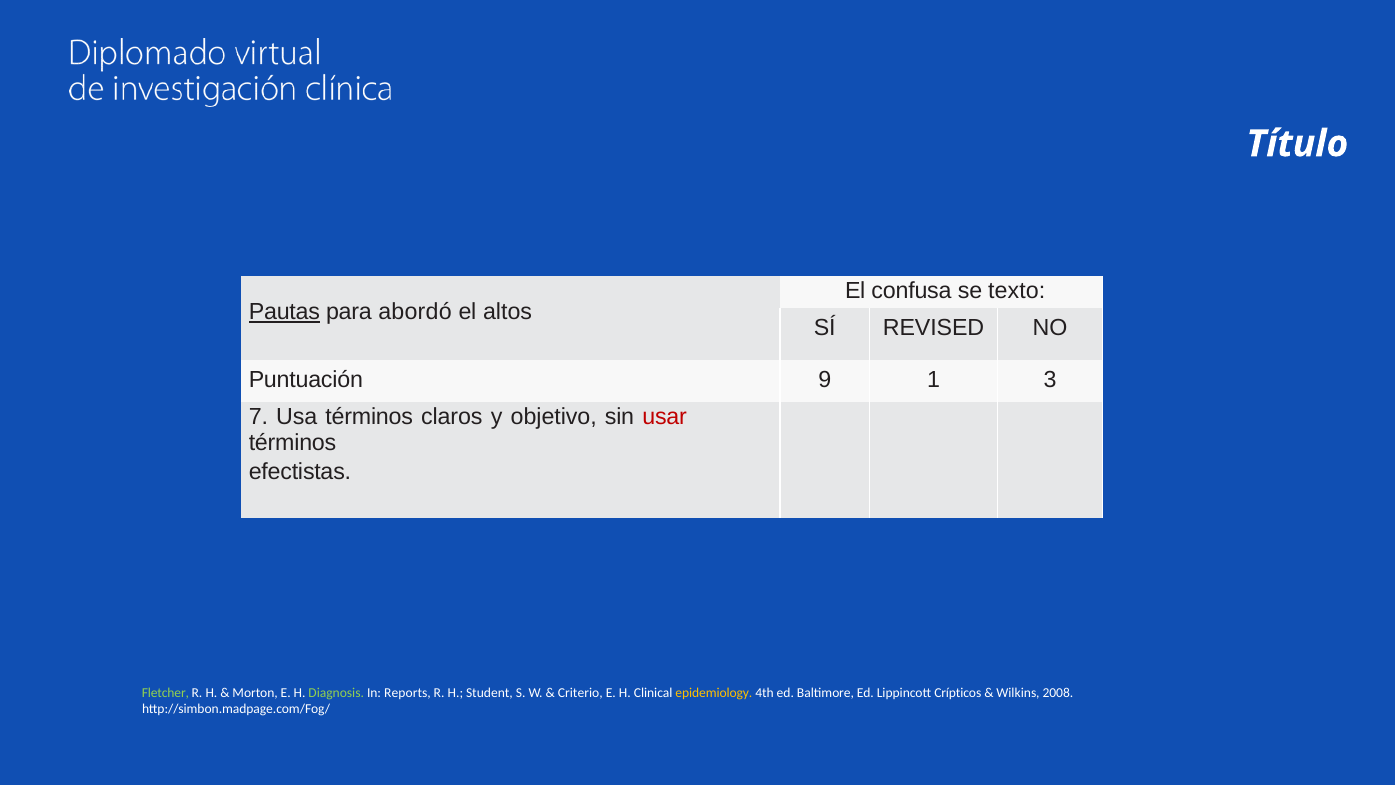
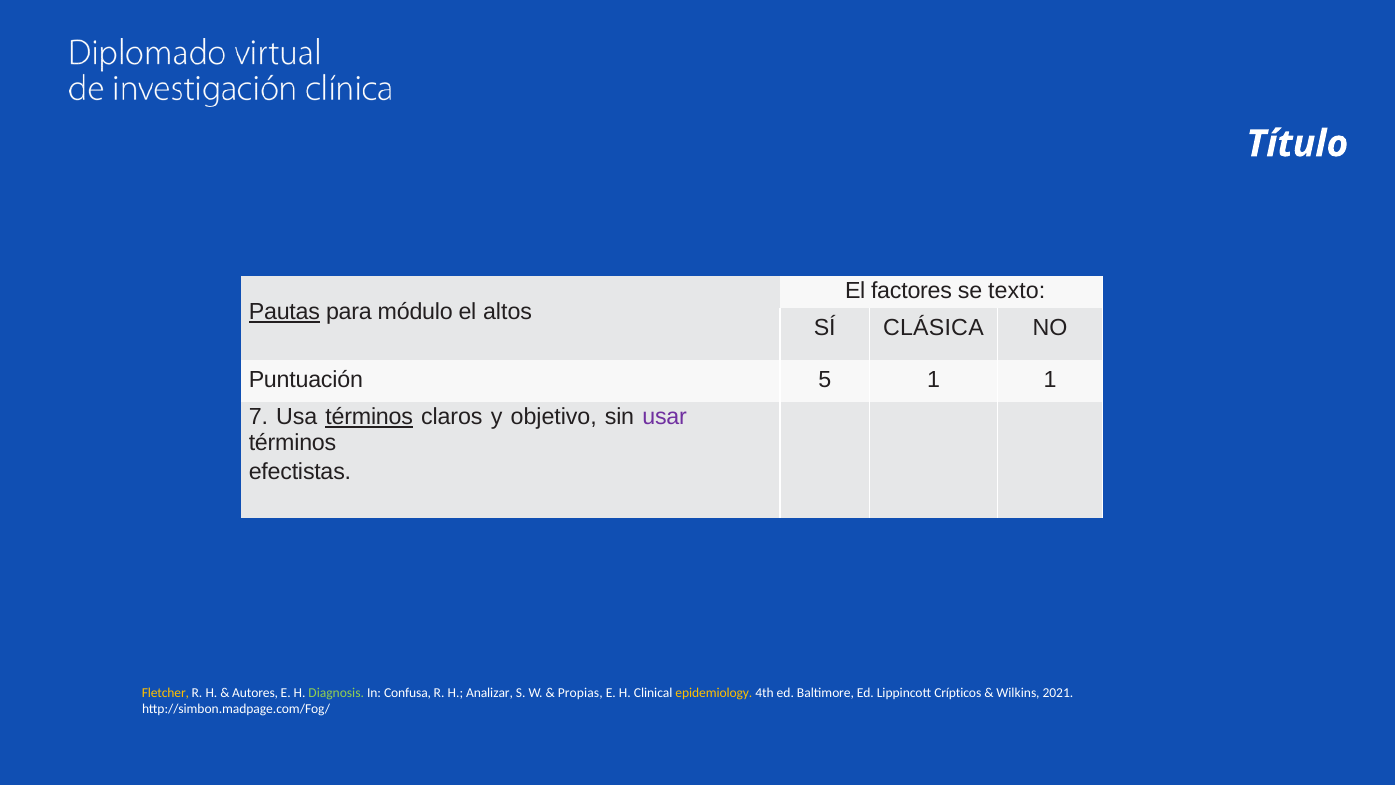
confusa: confusa -> factores
abordó: abordó -> módulo
REVISED: REVISED -> CLÁSICA
9: 9 -> 5
1 3: 3 -> 1
términos at (369, 417) underline: none -> present
usar colour: red -> purple
Fletcher colour: light green -> yellow
Morton: Morton -> Autores
Reports: Reports -> Confusa
Student: Student -> Analizar
Criterio: Criterio -> Propias
2008: 2008 -> 2021
